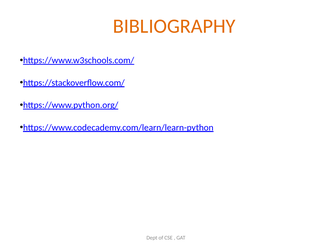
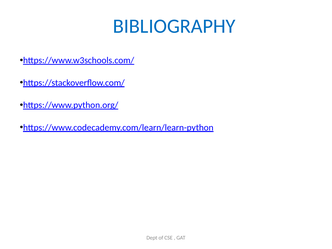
BIBLIOGRAPHY colour: orange -> blue
